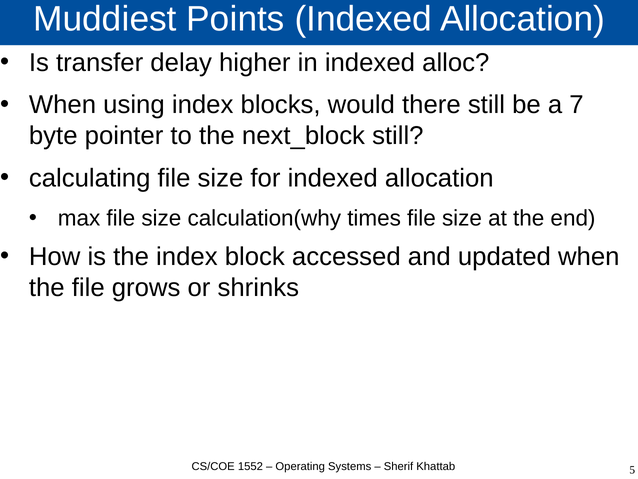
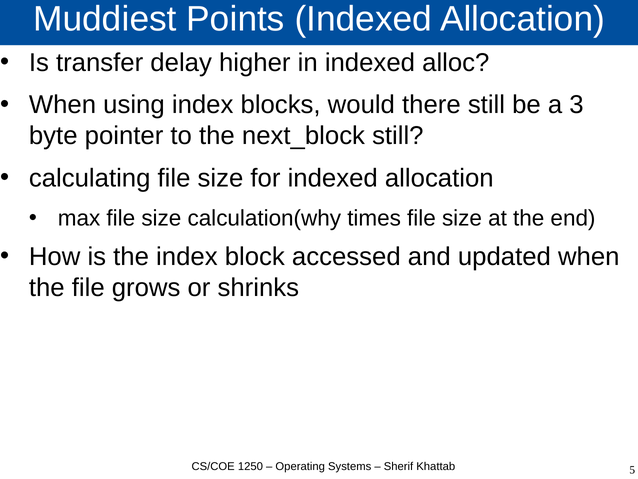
7: 7 -> 3
1552: 1552 -> 1250
